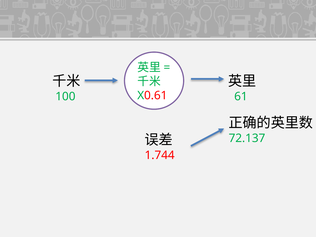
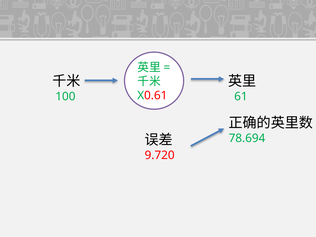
72.137: 72.137 -> 78.694
1.744: 1.744 -> 9.720
